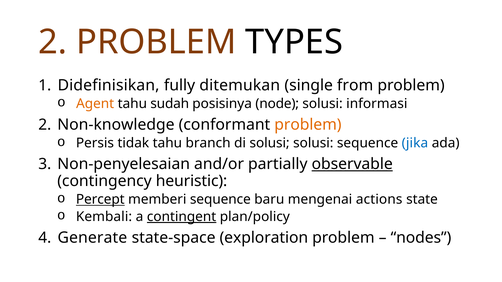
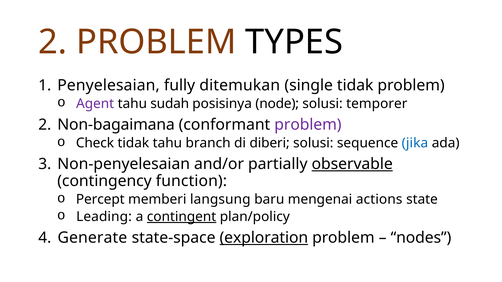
Didefinisikan: Didefinisikan -> Penyelesaian
single from: from -> tidak
Agent colour: orange -> purple
informasi: informasi -> temporer
Non-knowledge: Non-knowledge -> Non-bagaimana
problem at (308, 125) colour: orange -> purple
Persis: Persis -> Check
di solusi: solusi -> diberi
heuristic: heuristic -> function
Percept underline: present -> none
memberi sequence: sequence -> langsung
Kembali: Kembali -> Leading
exploration underline: none -> present
